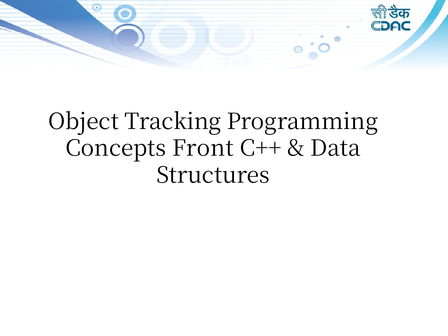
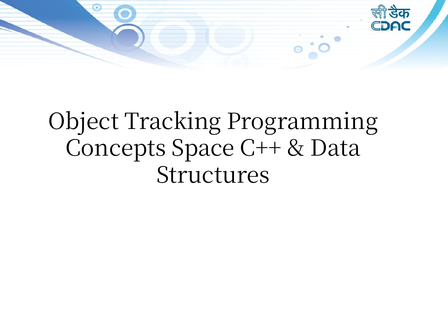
Front: Front -> Space
